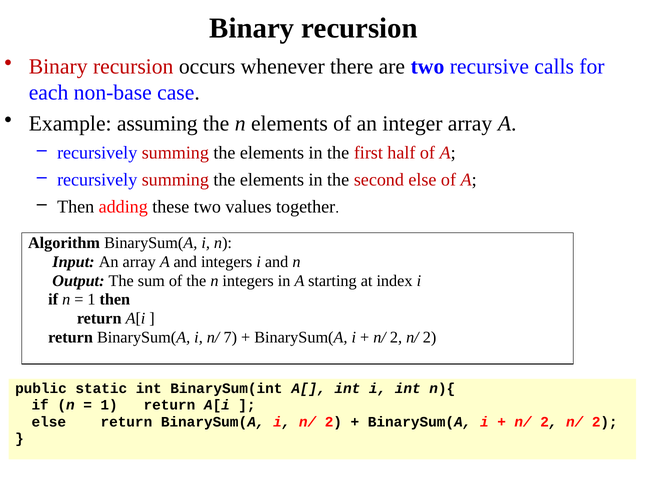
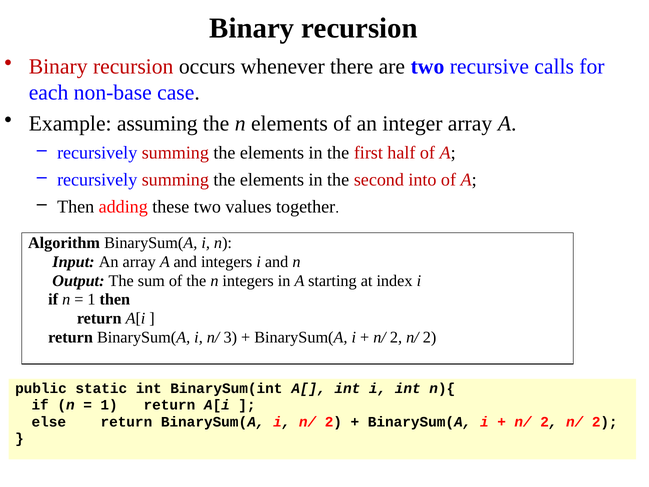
second else: else -> into
7: 7 -> 3
